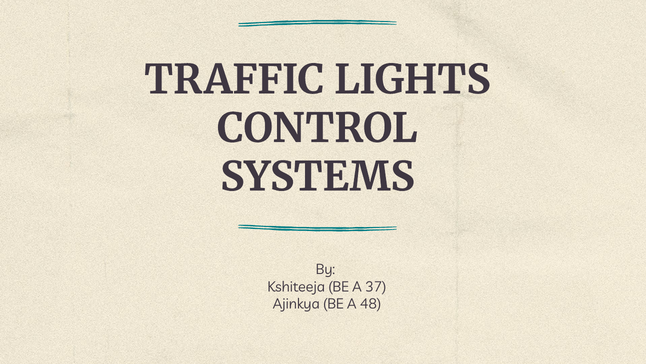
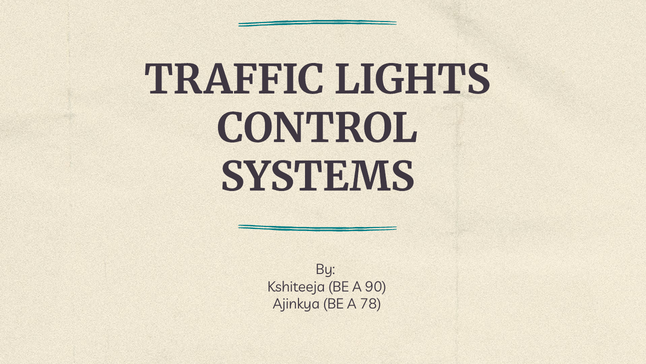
37: 37 -> 90
48: 48 -> 78
